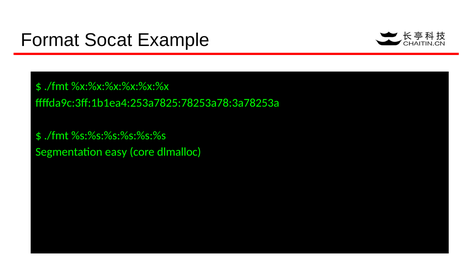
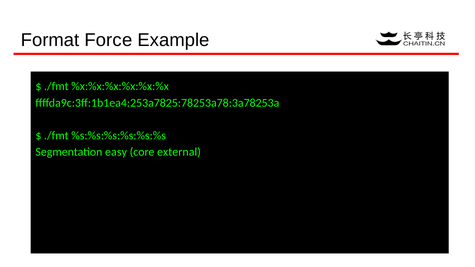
Socat: Socat -> Force
dlmalloc: dlmalloc -> external
